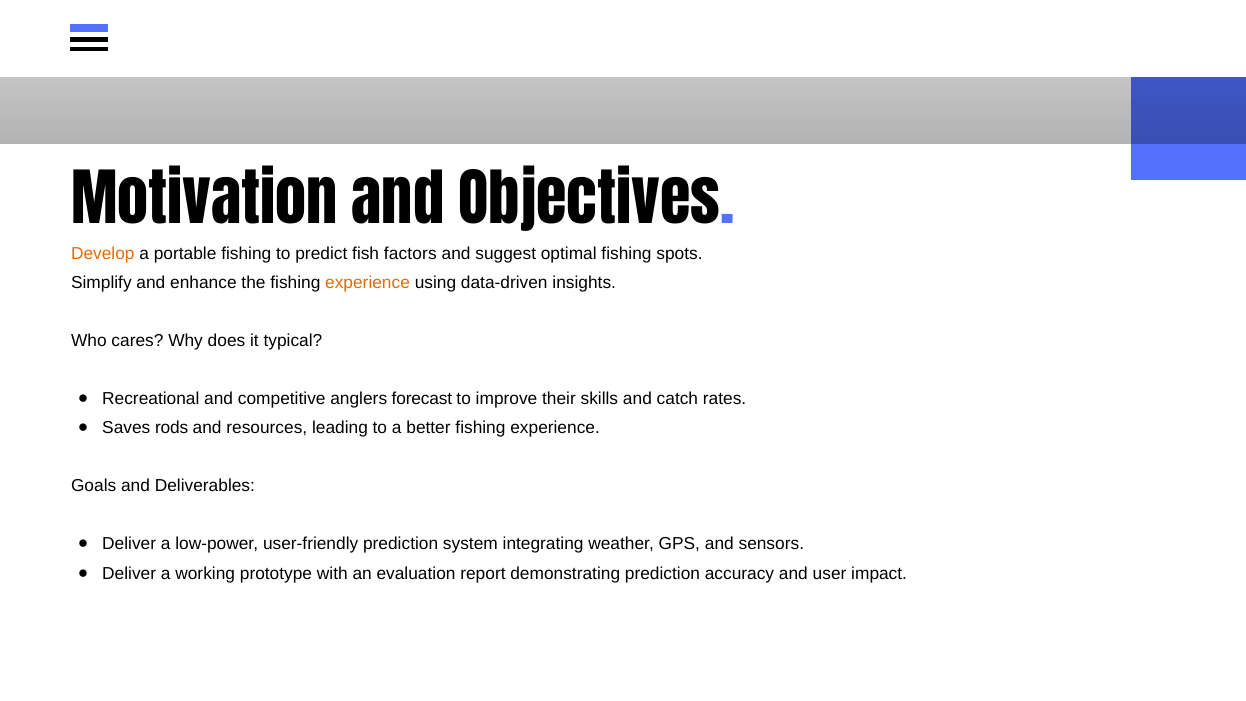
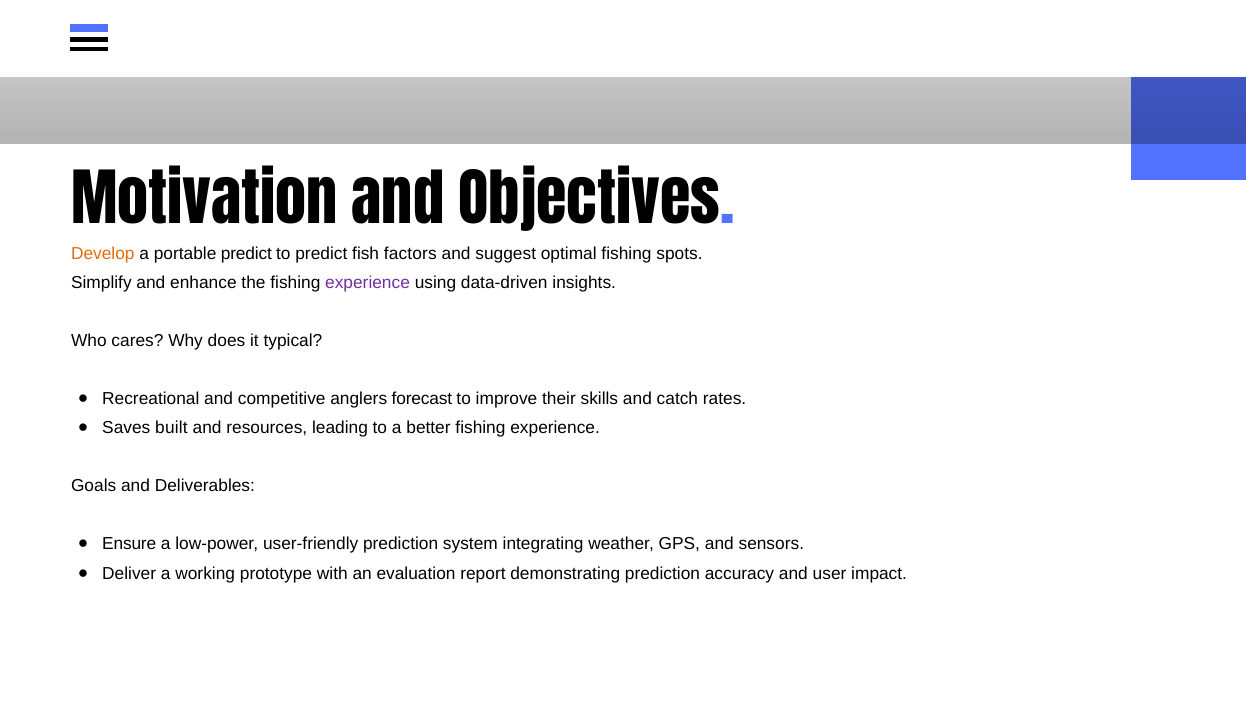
portable fishing: fishing -> predict
experience at (368, 283) colour: orange -> purple
rods: rods -> built
Deliver at (129, 544): Deliver -> Ensure
